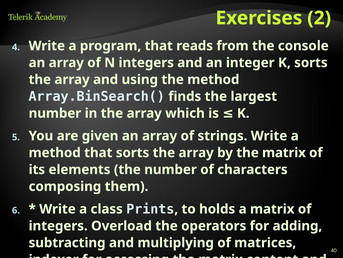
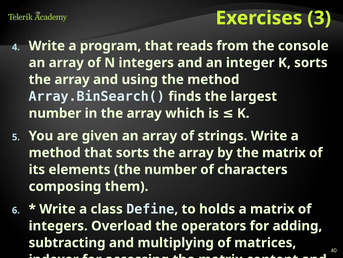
2: 2 -> 3
Prints: Prints -> Define
